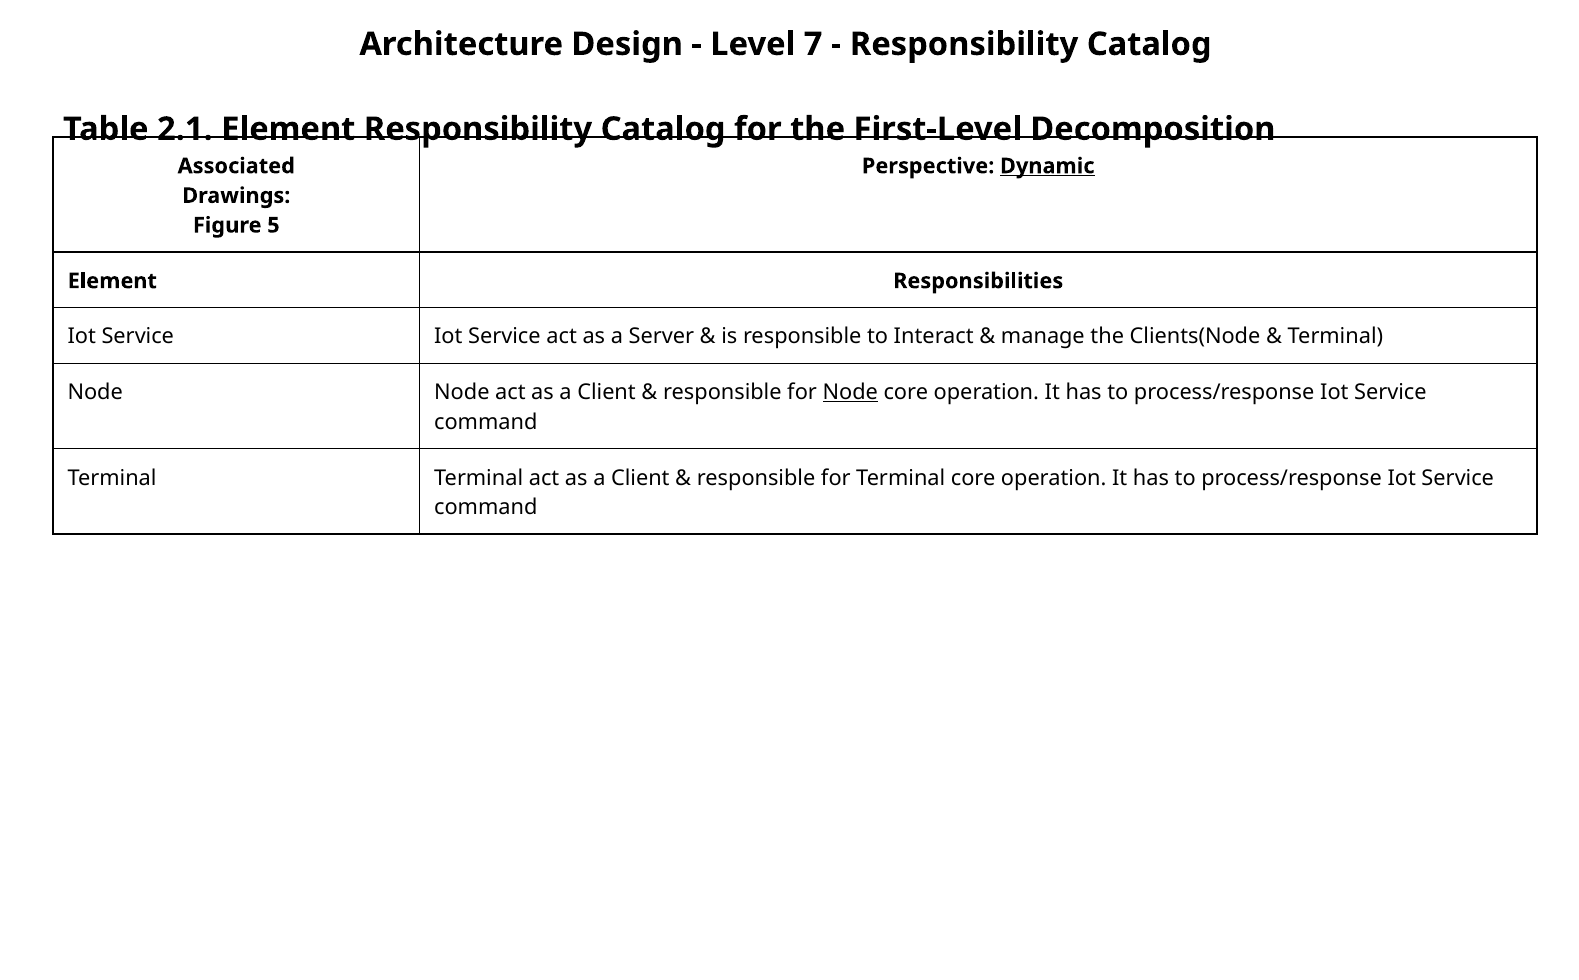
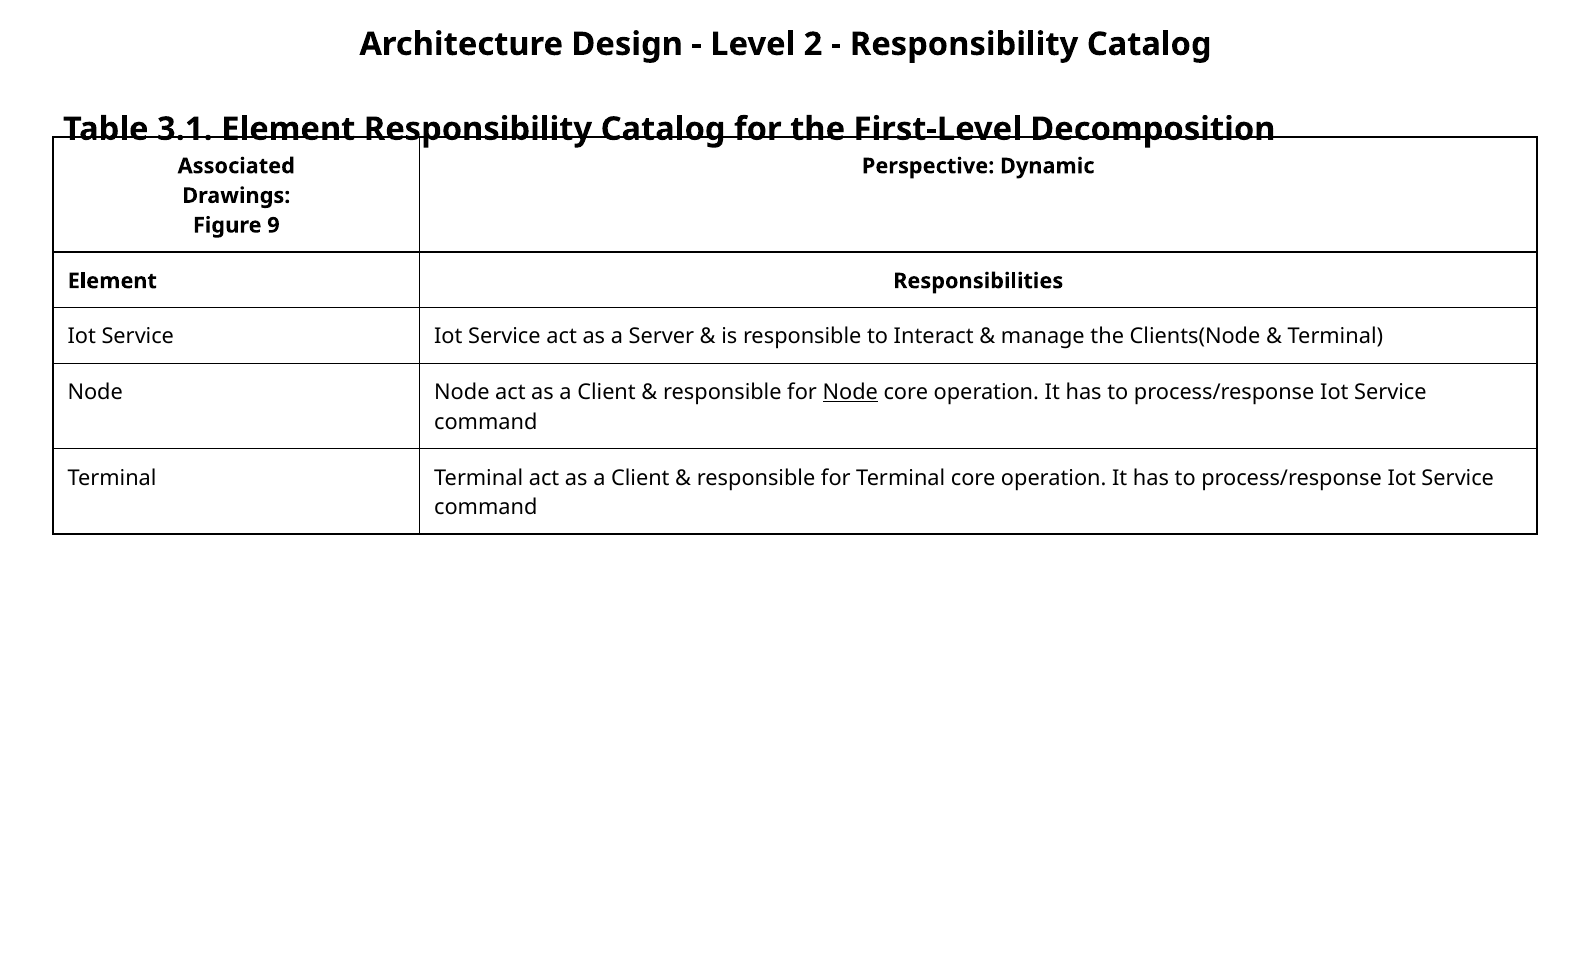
7: 7 -> 2
2.1: 2.1 -> 3.1
Dynamic underline: present -> none
5: 5 -> 9
